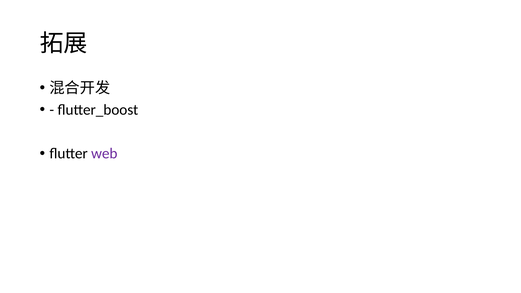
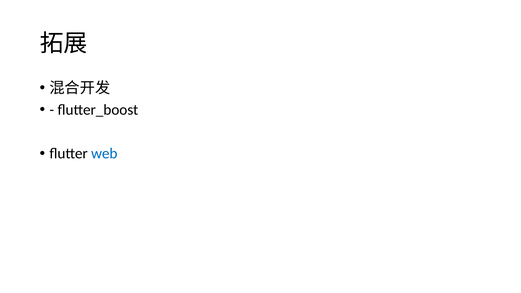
web colour: purple -> blue
